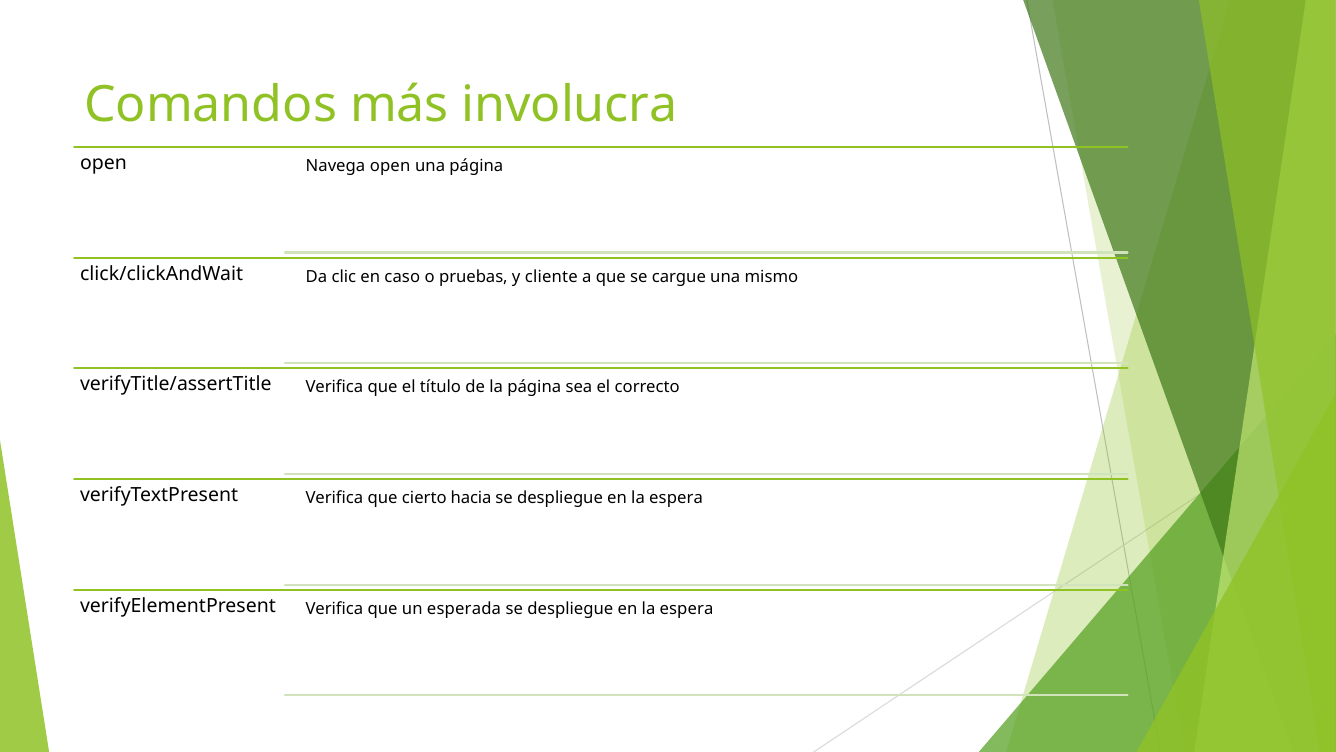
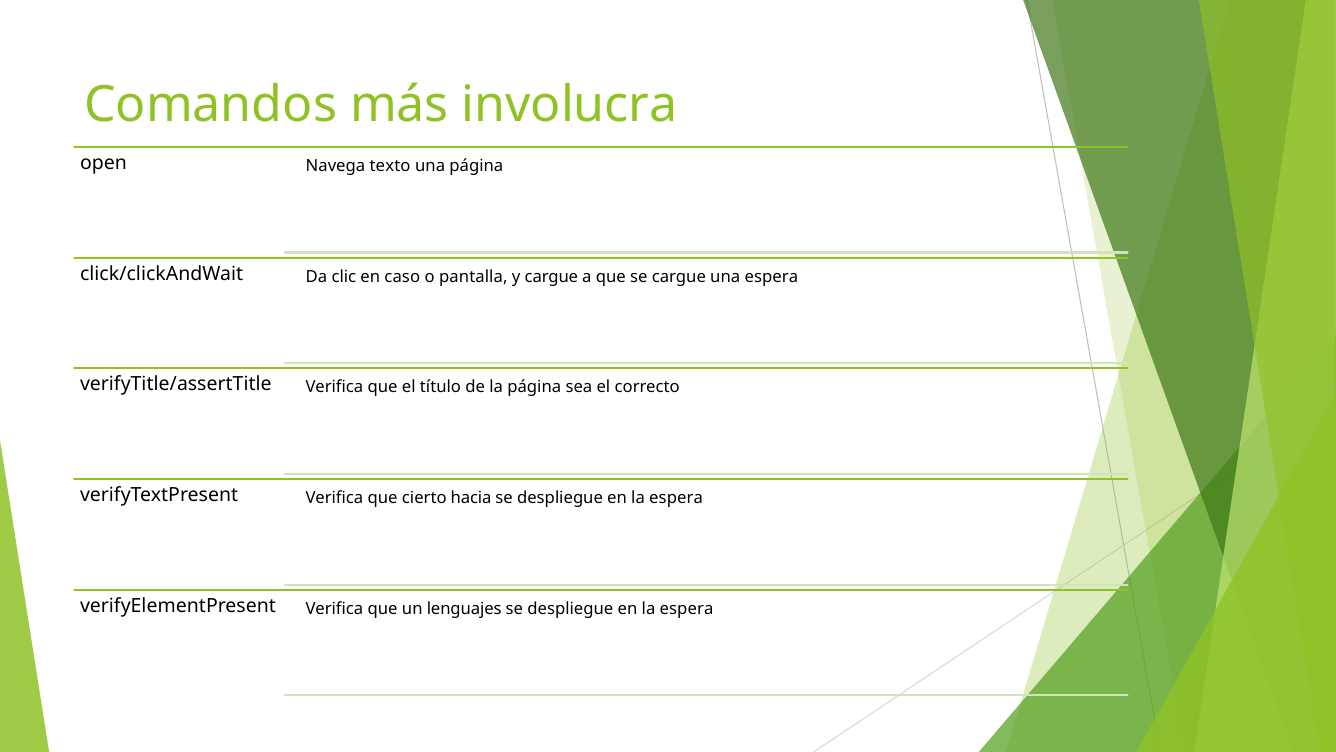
Navega open: open -> texto
pruebas: pruebas -> pantalla
y cliente: cliente -> cargue
una mismo: mismo -> espera
esperada: esperada -> lenguajes
